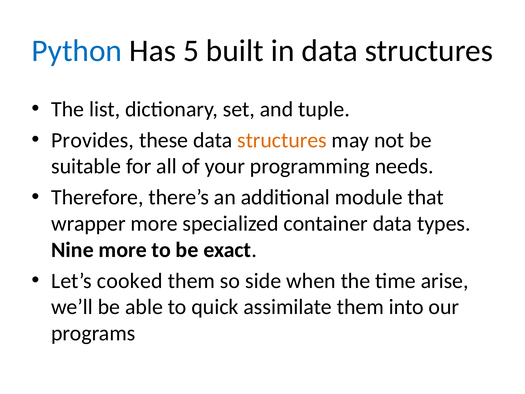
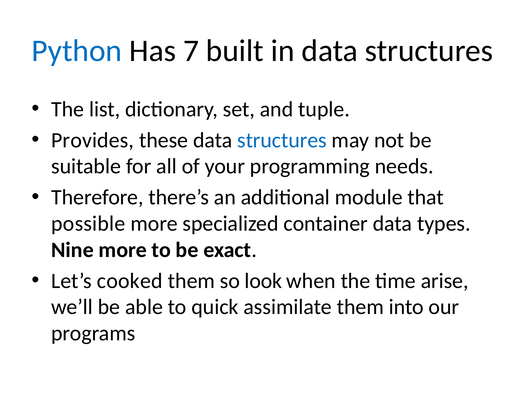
5: 5 -> 7
structures at (282, 140) colour: orange -> blue
wrapper: wrapper -> possible
side: side -> look
